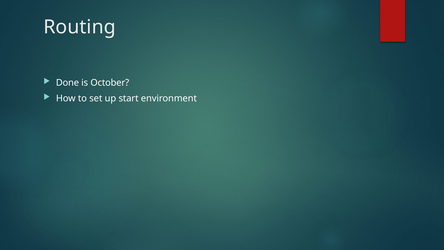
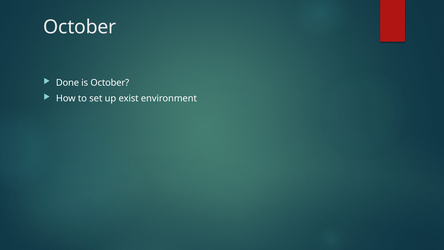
Routing at (80, 27): Routing -> October
start: start -> exist
